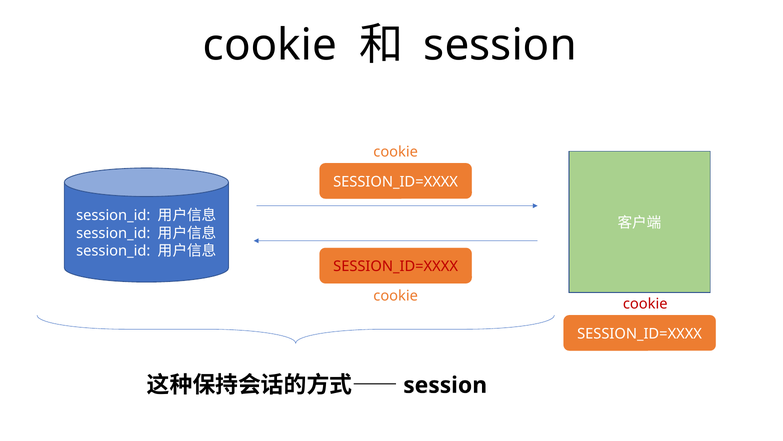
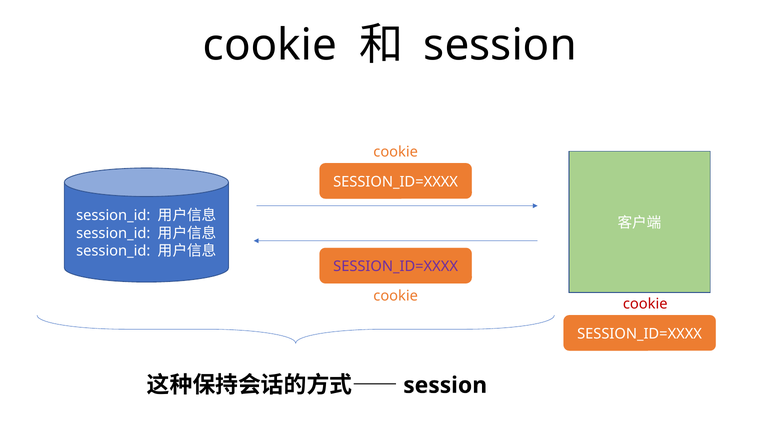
SESSION_ID=XXXX at (396, 266) colour: red -> purple
